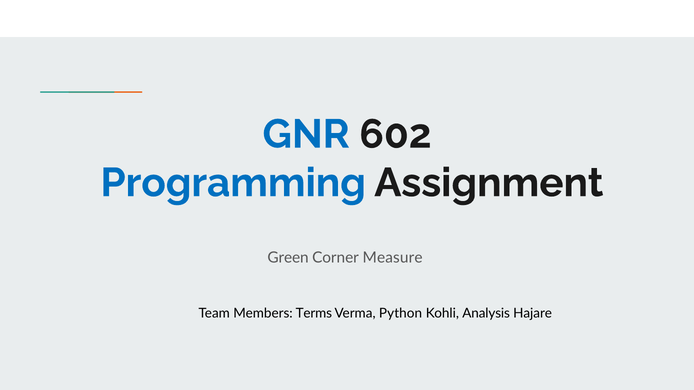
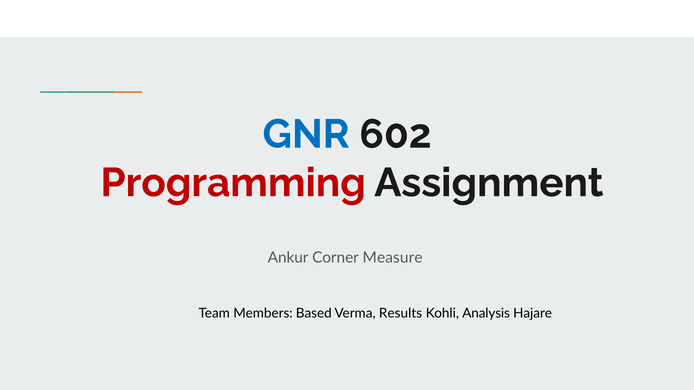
Programming colour: blue -> red
Green: Green -> Ankur
Terms: Terms -> Based
Python: Python -> Results
